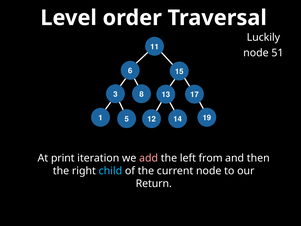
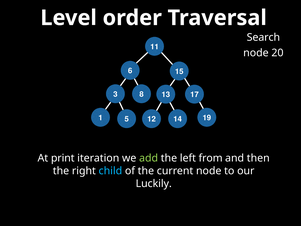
Luckily: Luckily -> Search
51: 51 -> 20
add colour: pink -> light green
Return: Return -> Luckily
